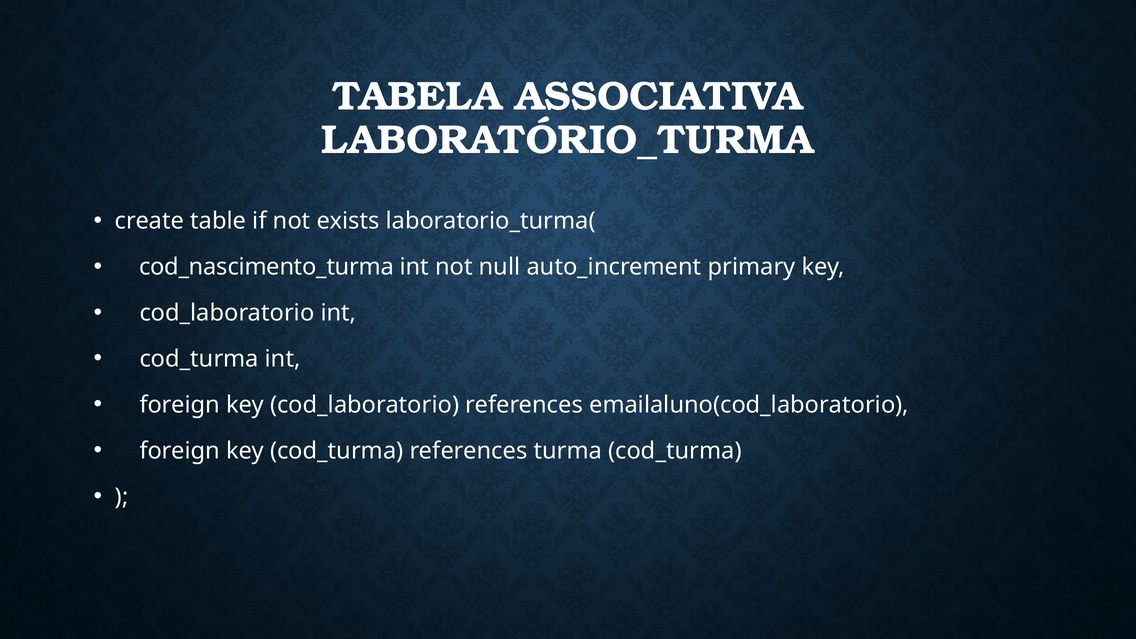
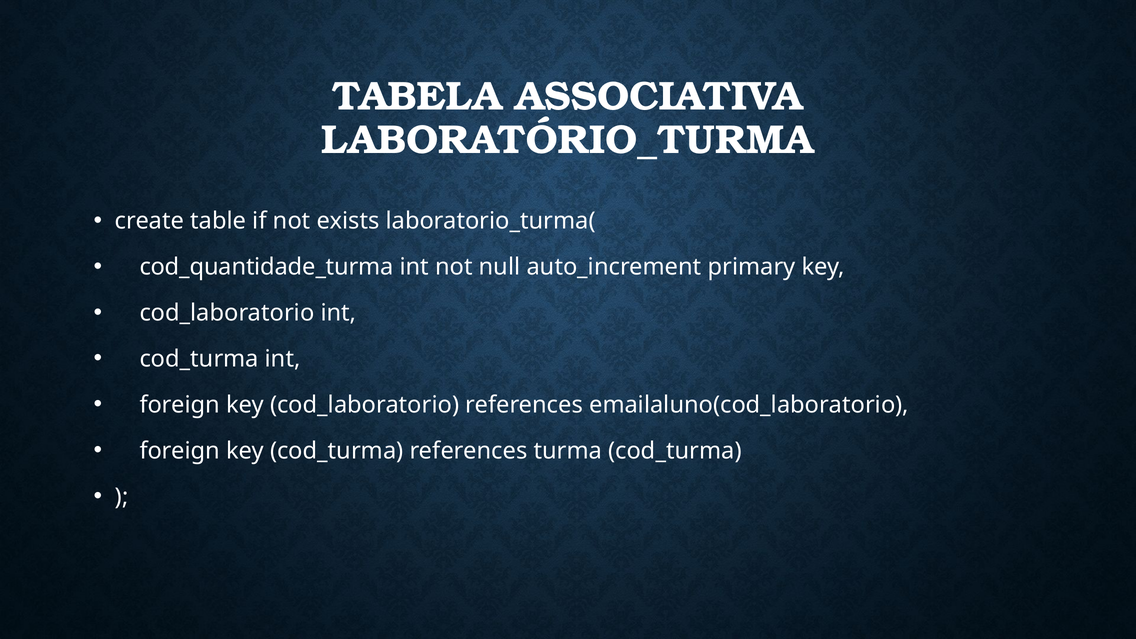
cod_nascimento_turma: cod_nascimento_turma -> cod_quantidade_turma
